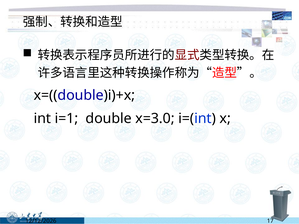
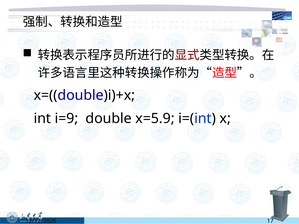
i=1: i=1 -> i=9
x=3.0: x=3.0 -> x=5.9
